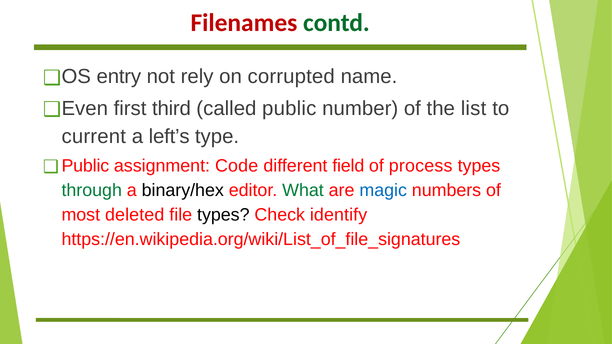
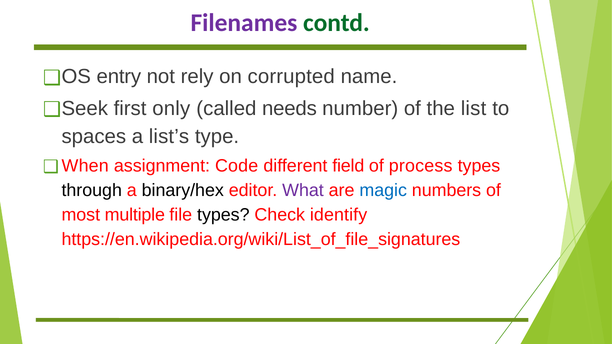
Filenames colour: red -> purple
Even: Even -> Seek
third: third -> only
called public: public -> needs
current: current -> spaces
left’s: left’s -> list’s
Public at (85, 166): Public -> When
through colour: green -> black
What colour: green -> purple
deleted: deleted -> multiple
